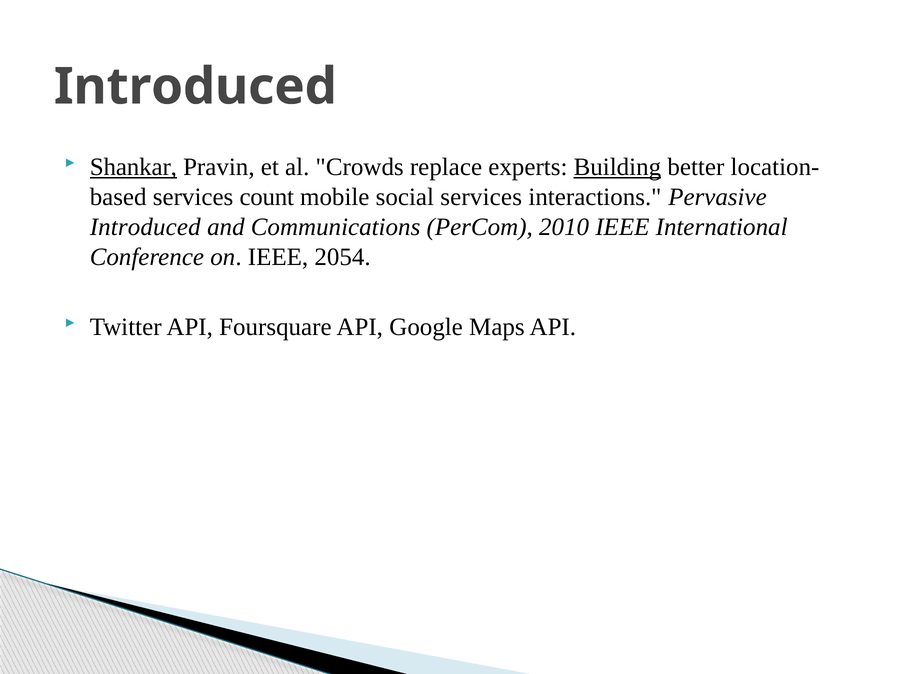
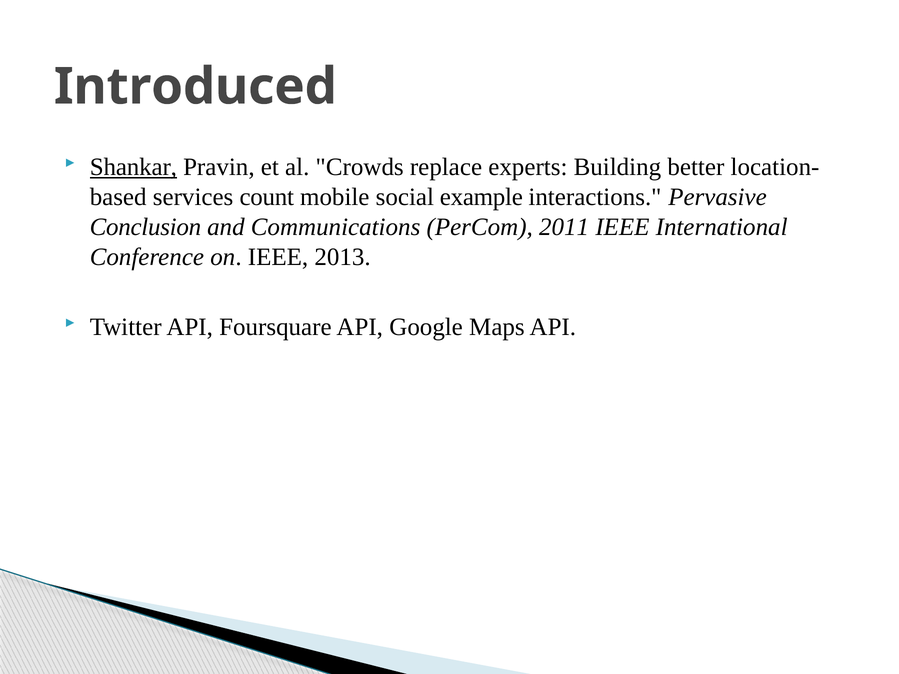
Building underline: present -> none
social services: services -> example
Introduced at (145, 227): Introduced -> Conclusion
2010: 2010 -> 2011
2054: 2054 -> 2013
